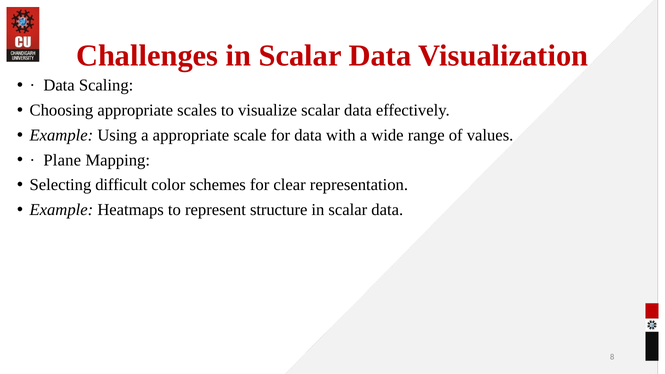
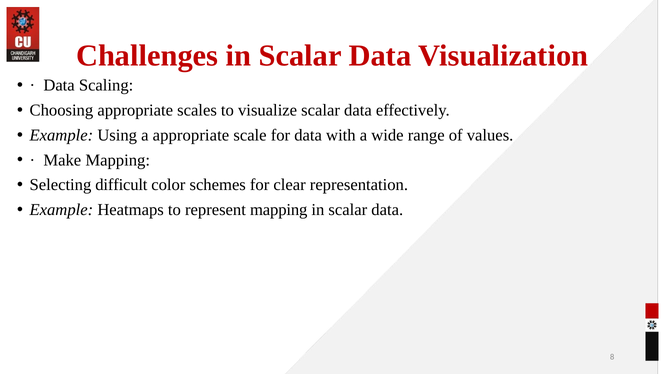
Plane: Plane -> Make
represent structure: structure -> mapping
